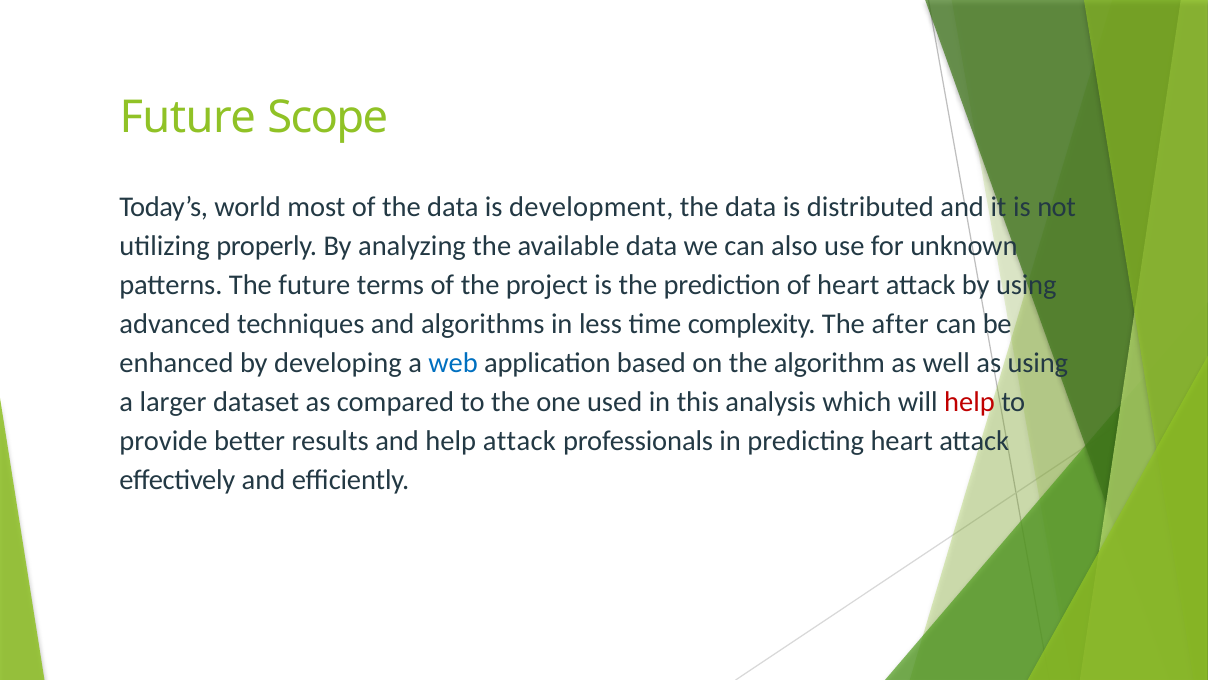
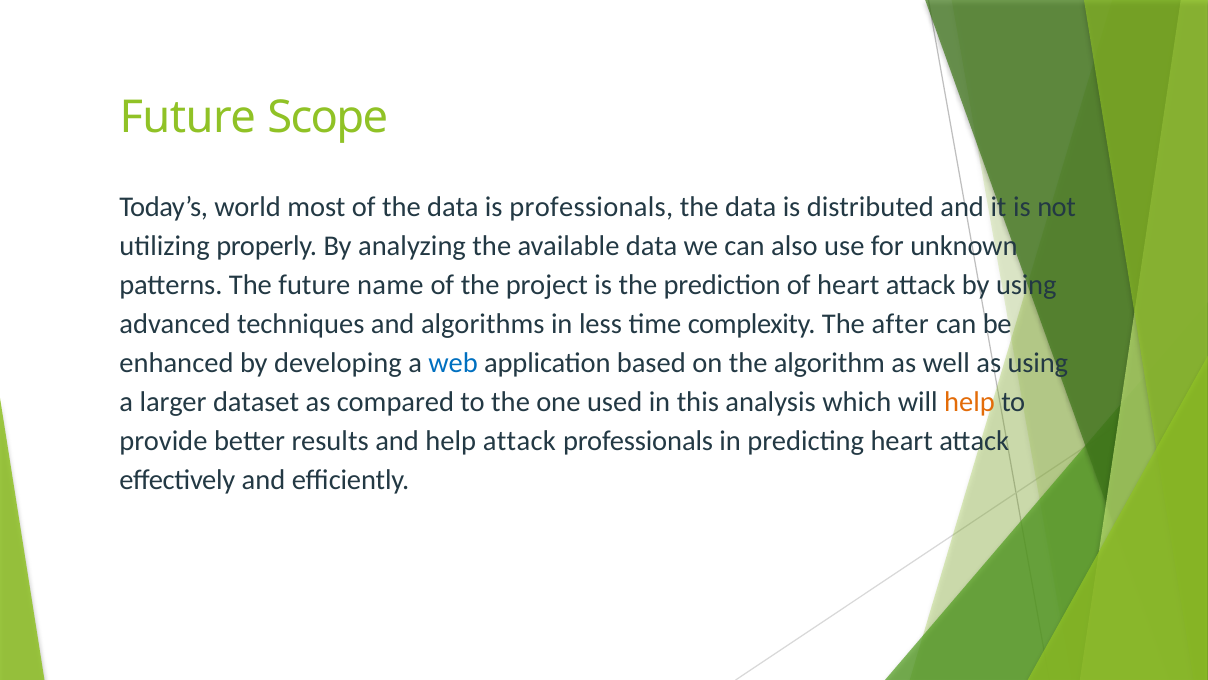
is development: development -> professionals
terms: terms -> name
help at (970, 402) colour: red -> orange
